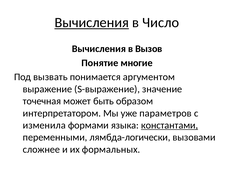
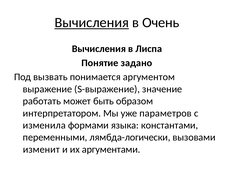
Число: Число -> Очень
Вызов: Вызов -> Лиспа
многие: многие -> задано
точечная: точечная -> работать
константами underline: present -> none
сложнее: сложнее -> изменит
формальных: формальных -> аргументами
